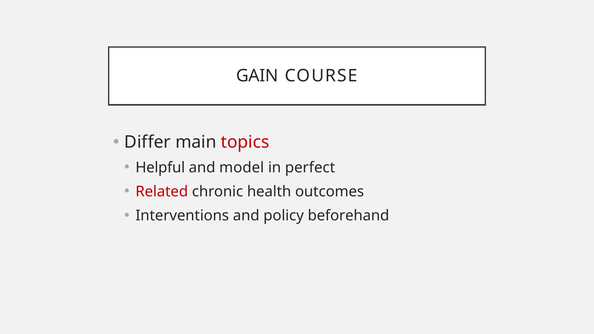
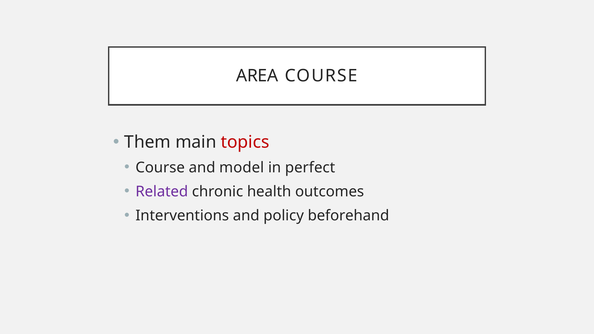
GAIN: GAIN -> AREA
Differ: Differ -> Them
Helpful at (160, 168): Helpful -> Course
Related colour: red -> purple
